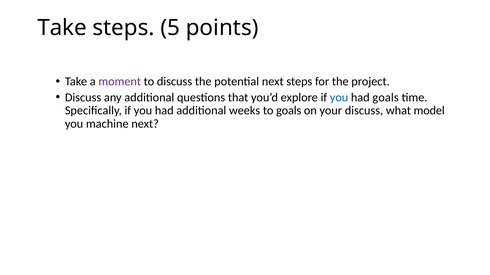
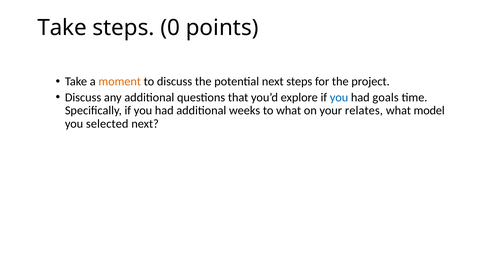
5: 5 -> 0
moment colour: purple -> orange
to goals: goals -> what
your discuss: discuss -> relates
machine: machine -> selected
